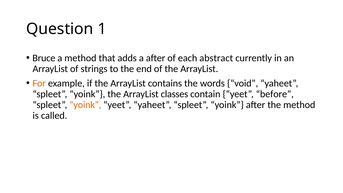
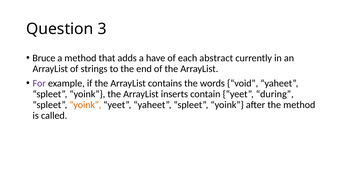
1: 1 -> 3
a after: after -> have
For colour: orange -> purple
classes: classes -> inserts
before: before -> during
